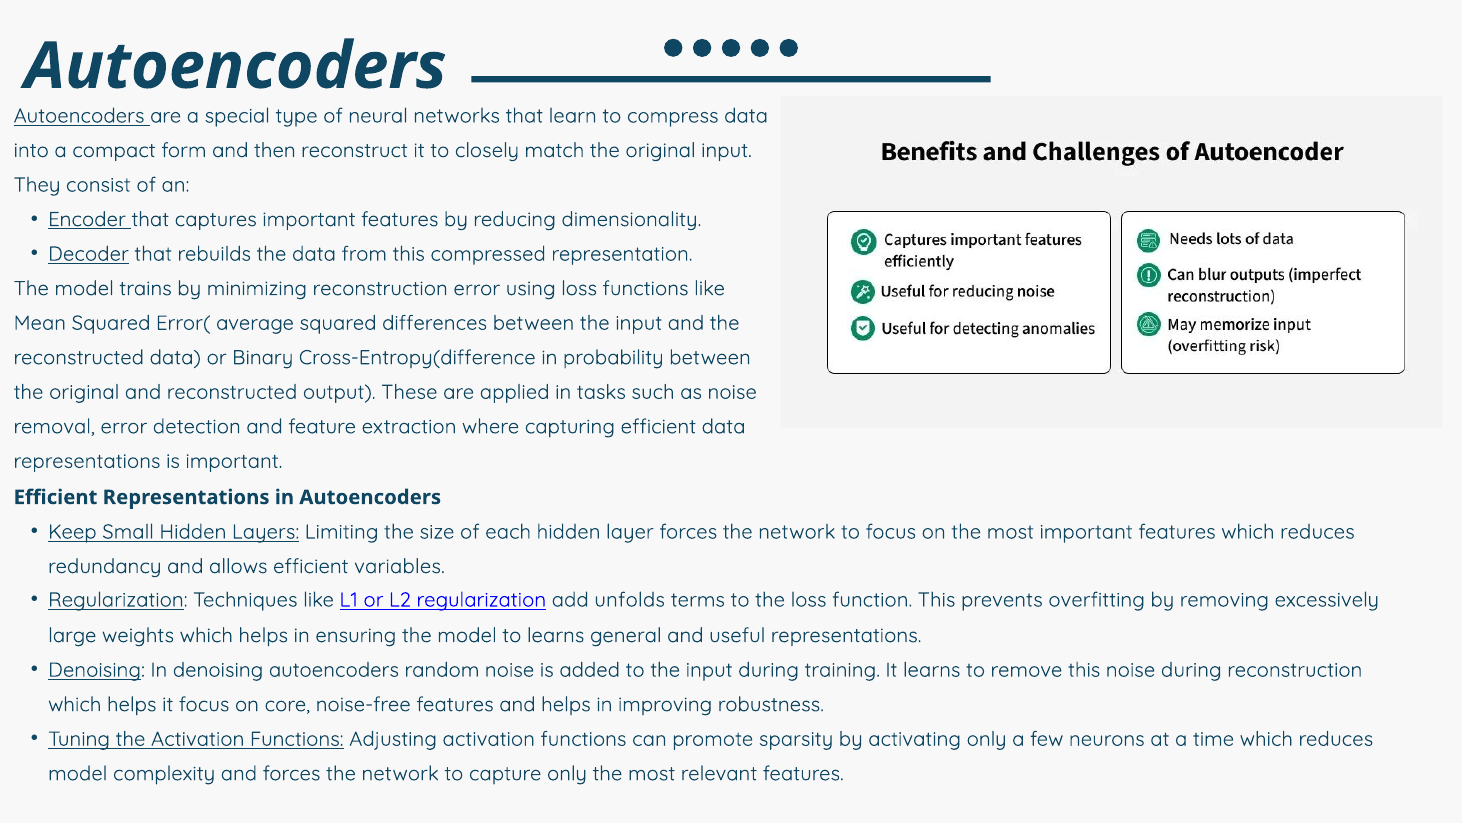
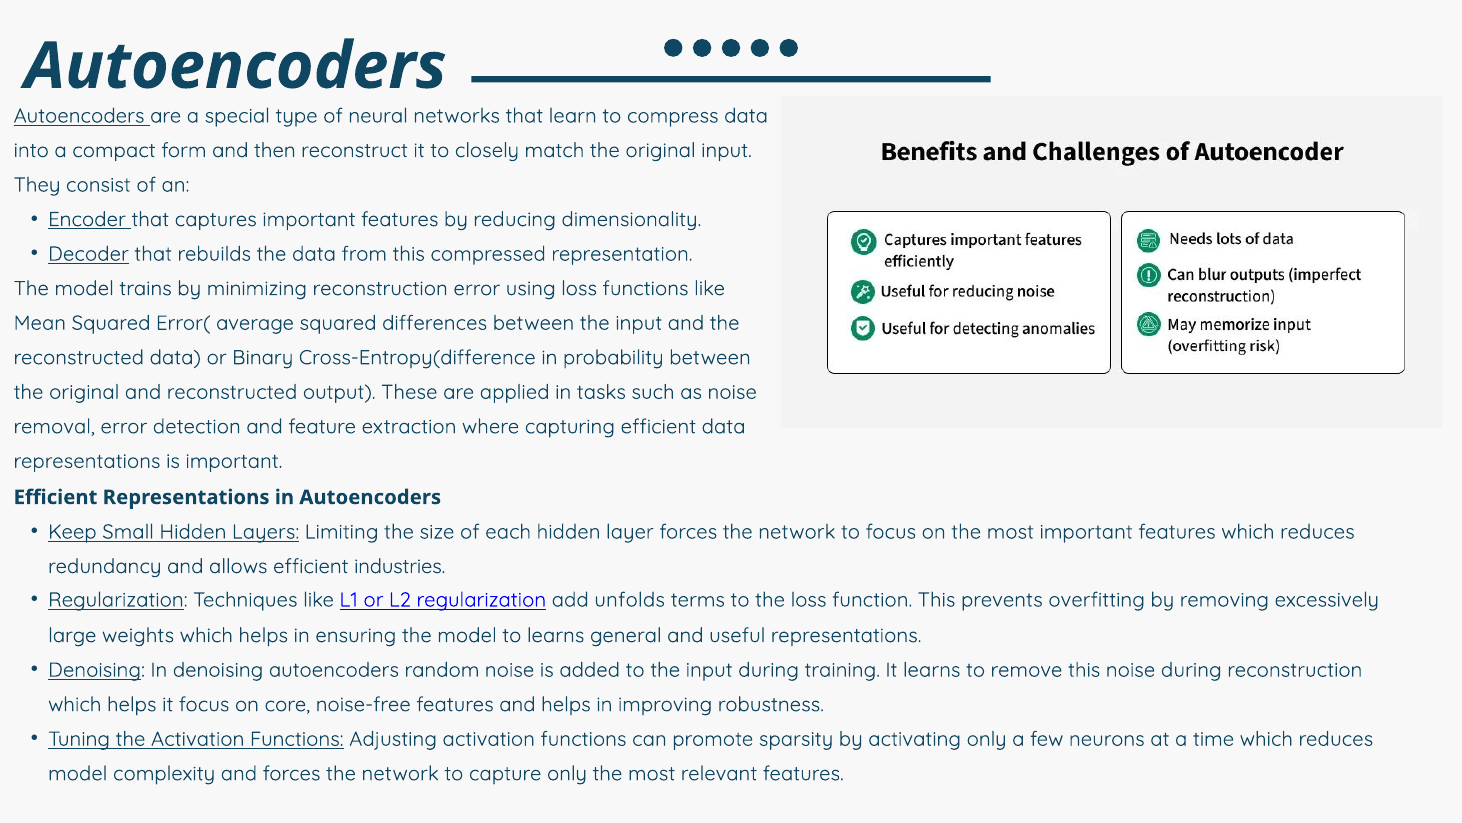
variables: variables -> industries
